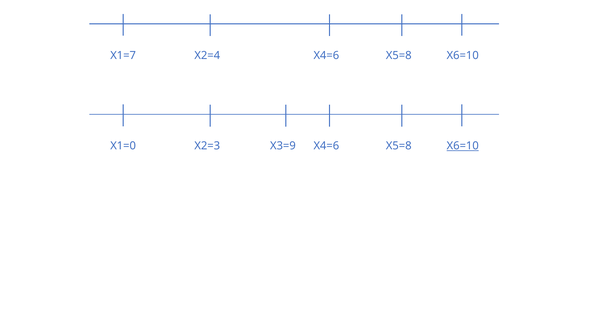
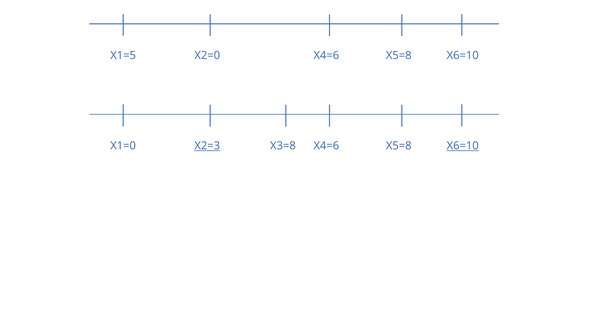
X1=7: X1=7 -> X1=5
X2=4: X2=4 -> X2=0
X2=3 underline: none -> present
X3=9: X3=9 -> X3=8
